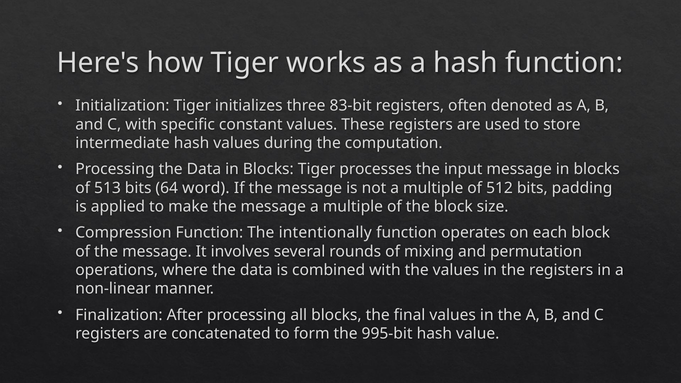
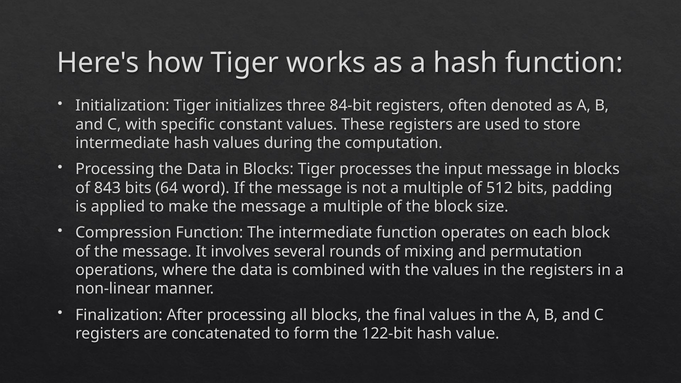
83-bit: 83-bit -> 84-bit
513: 513 -> 843
The intentionally: intentionally -> intermediate
995-bit: 995-bit -> 122-bit
